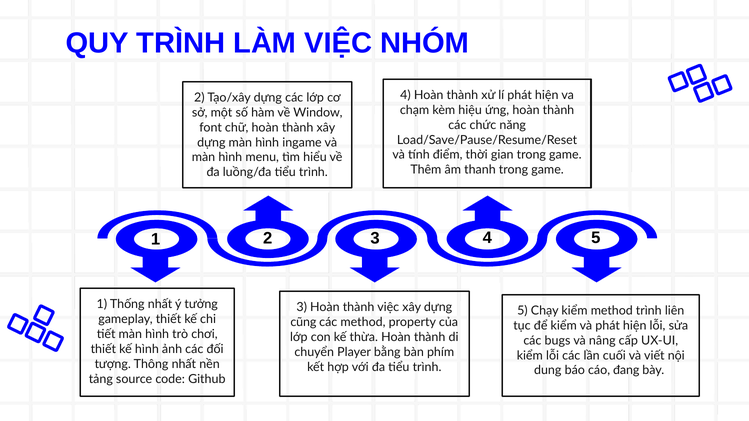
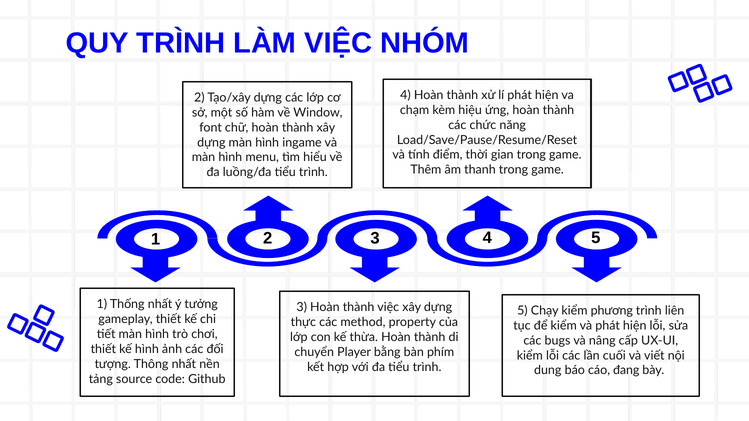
kiểm method: method -> phương
cũng: cũng -> thực
